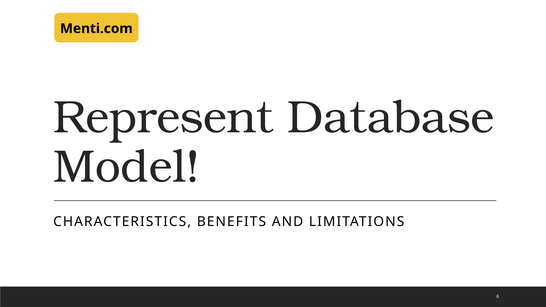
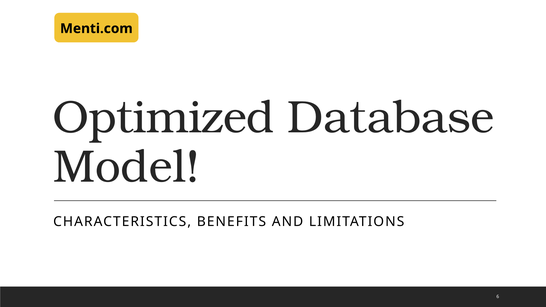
Represent: Represent -> Optimized
